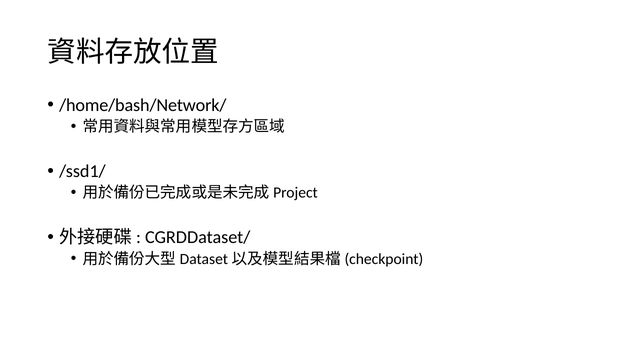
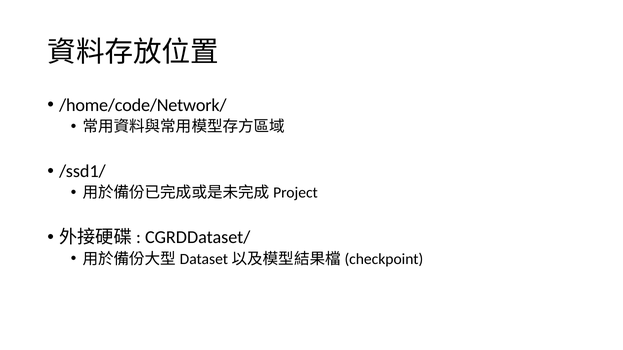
/home/bash/Network/: /home/bash/Network/ -> /home/code/Network/
